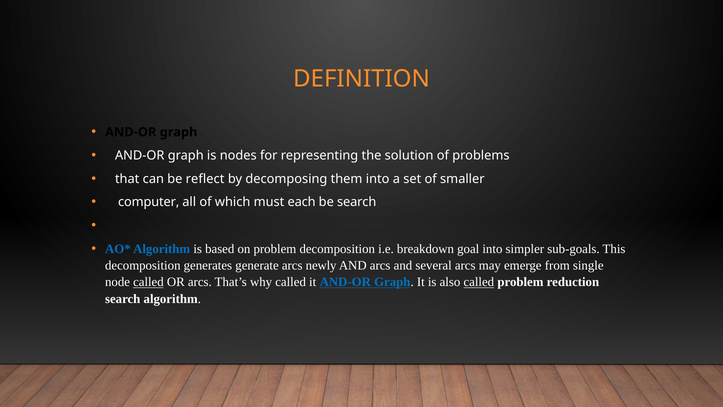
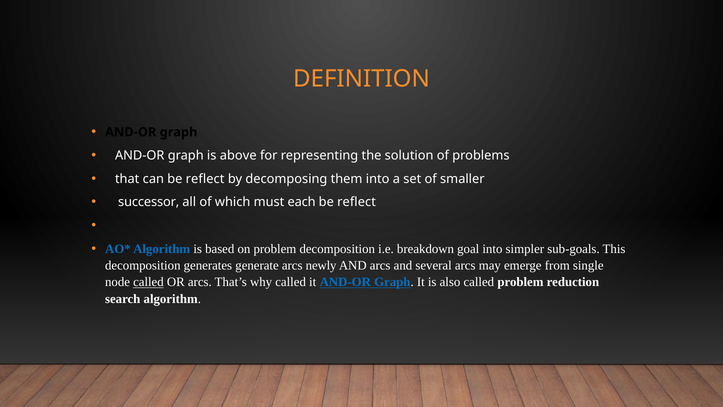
nodes: nodes -> above
computer: computer -> successor
search at (357, 202): search -> reflect
called at (479, 282) underline: present -> none
